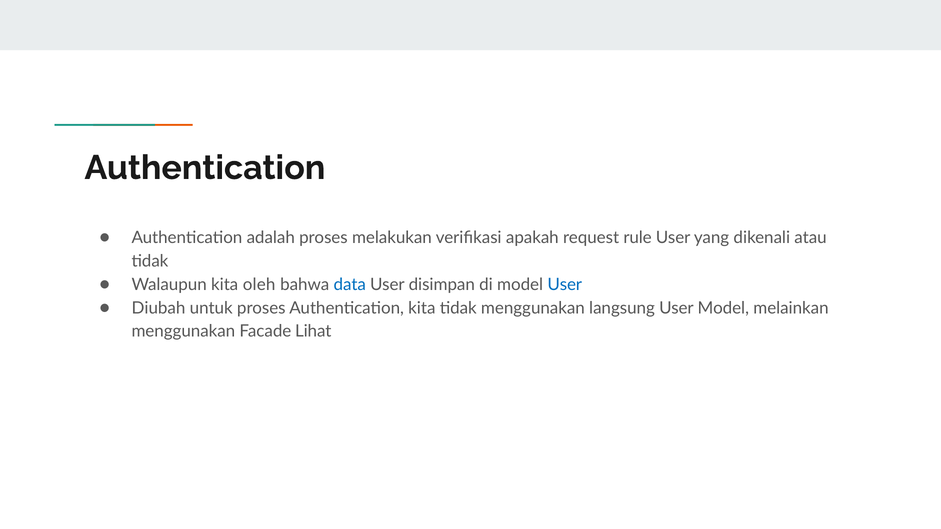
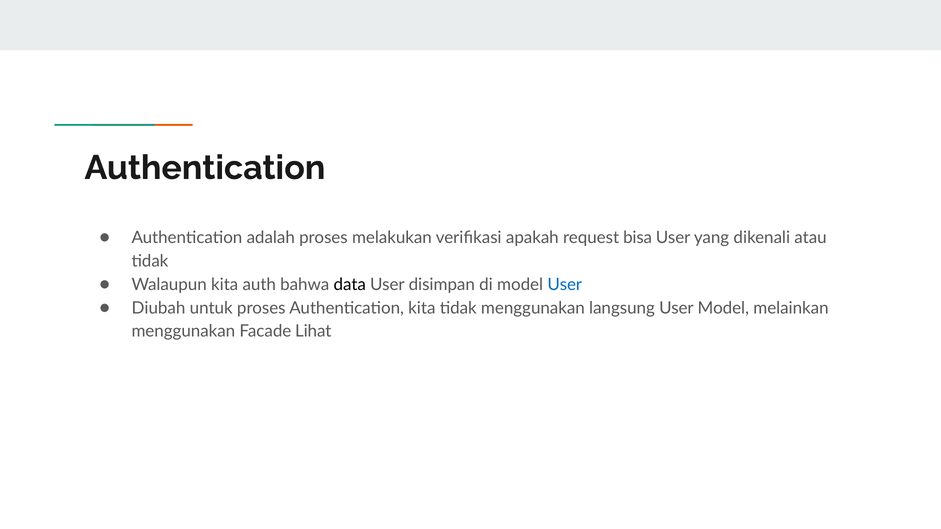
rule: rule -> bisa
oleh: oleh -> auth
data colour: blue -> black
